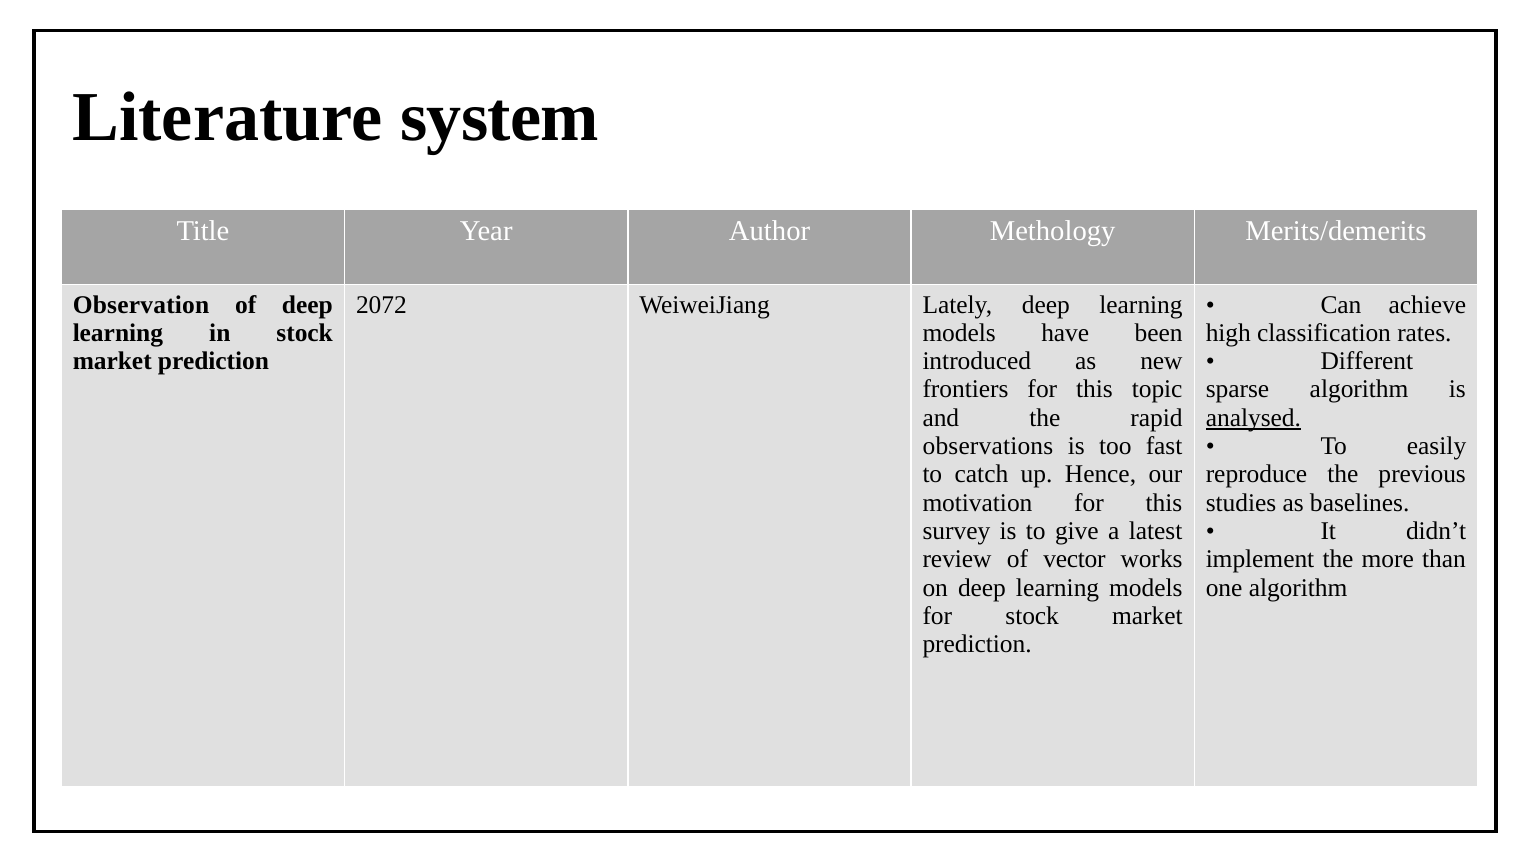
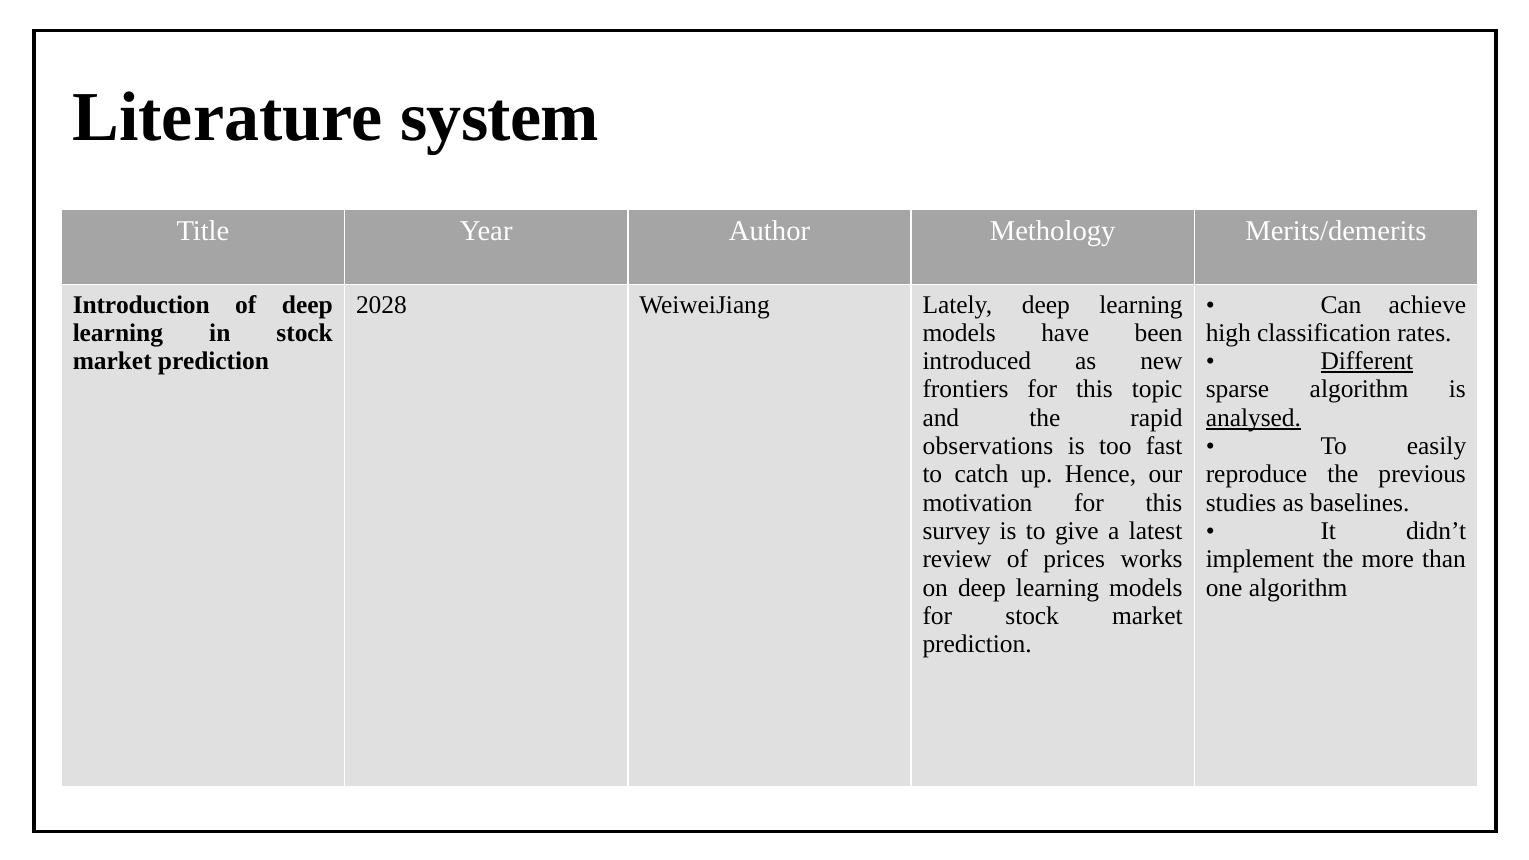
Observation: Observation -> Introduction
2072: 2072 -> 2028
Different underline: none -> present
vector: vector -> prices
